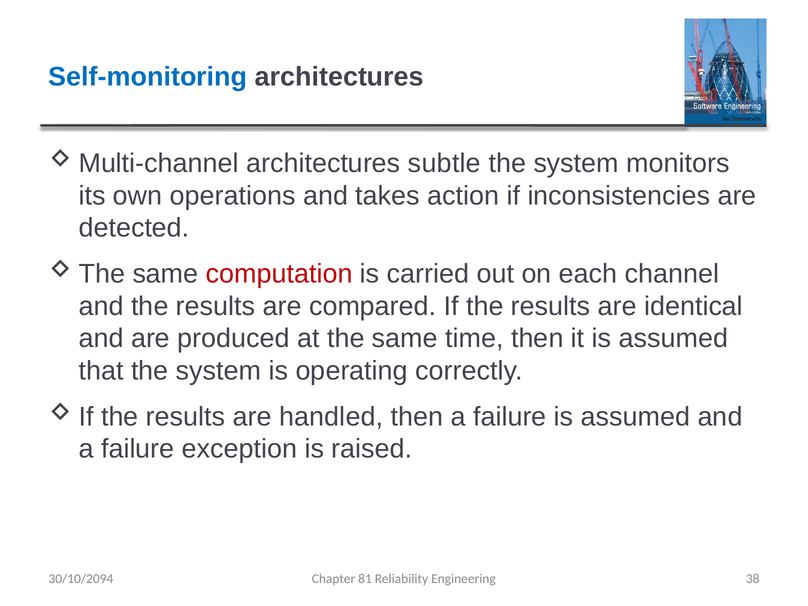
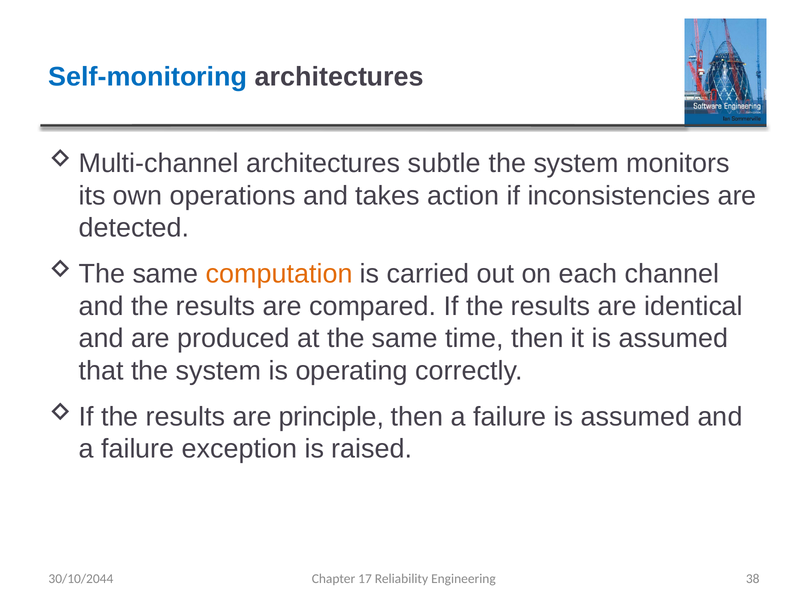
computation colour: red -> orange
handled: handled -> principle
30/10/2094: 30/10/2094 -> 30/10/2044
81: 81 -> 17
